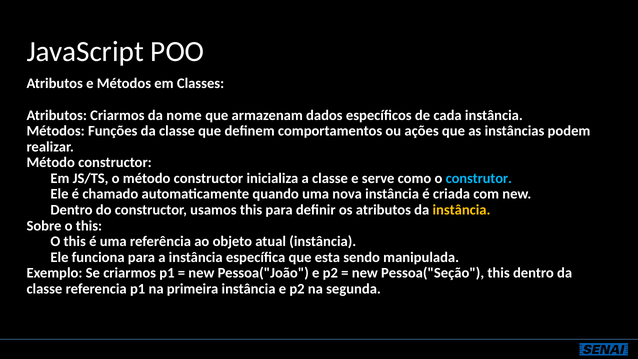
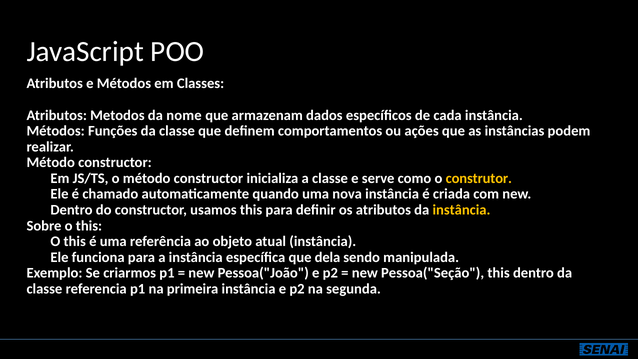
Atributos Criarmos: Criarmos -> Metodos
construtor colour: light blue -> yellow
esta: esta -> dela
